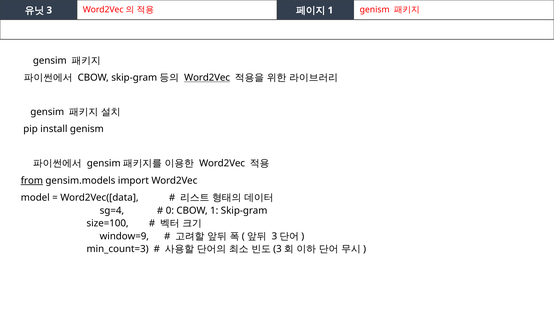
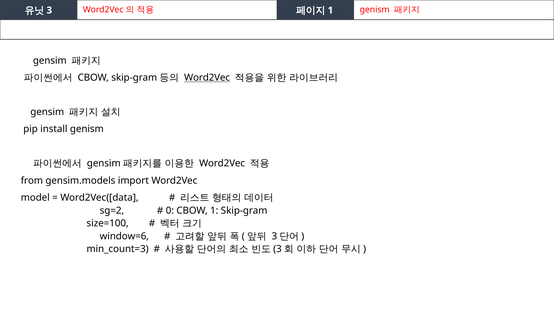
from underline: present -> none
sg=4: sg=4 -> sg=2
window=9: window=9 -> window=6
